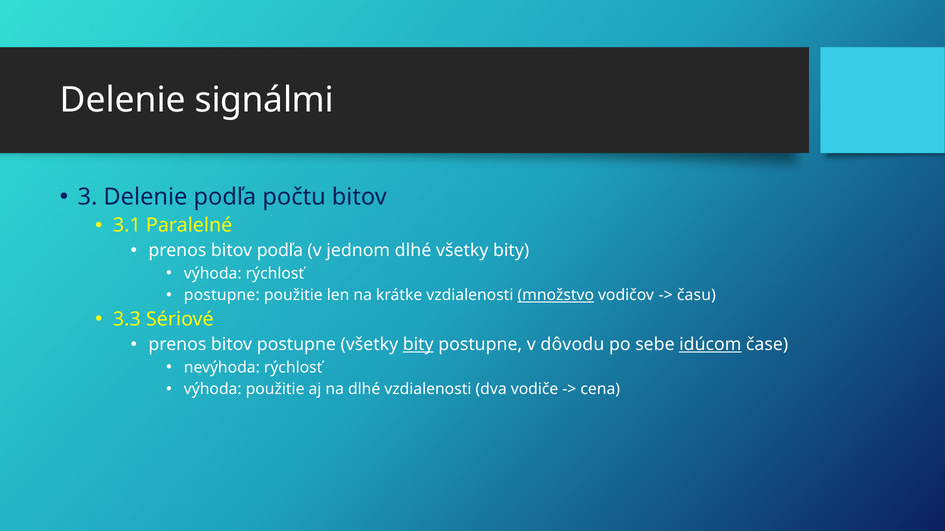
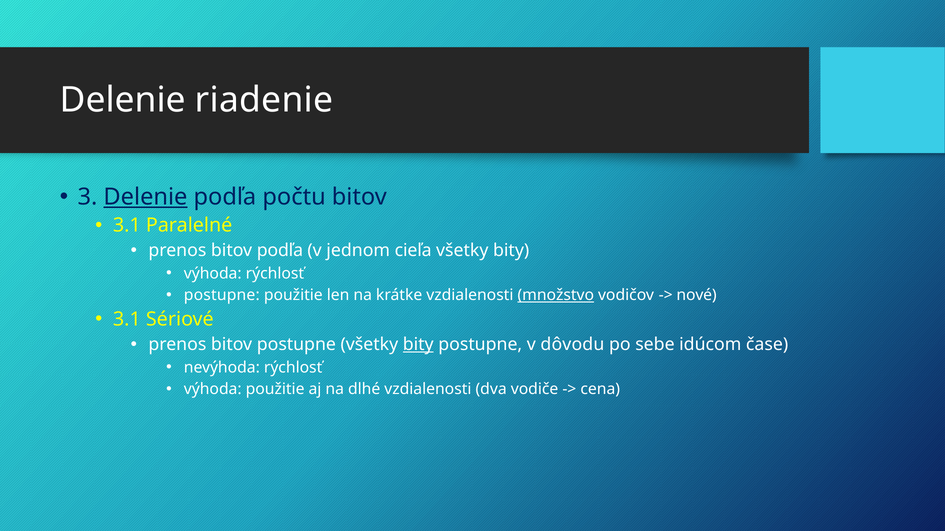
signálmi: signálmi -> riadenie
Delenie at (145, 197) underline: none -> present
jednom dlhé: dlhé -> cieľa
času: času -> nové
3.3 at (127, 320): 3.3 -> 3.1
idúcom underline: present -> none
